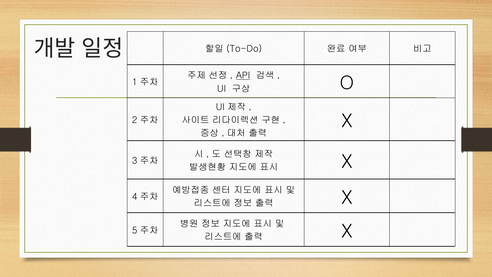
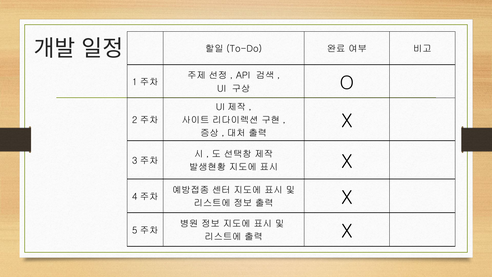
API underline: present -> none
